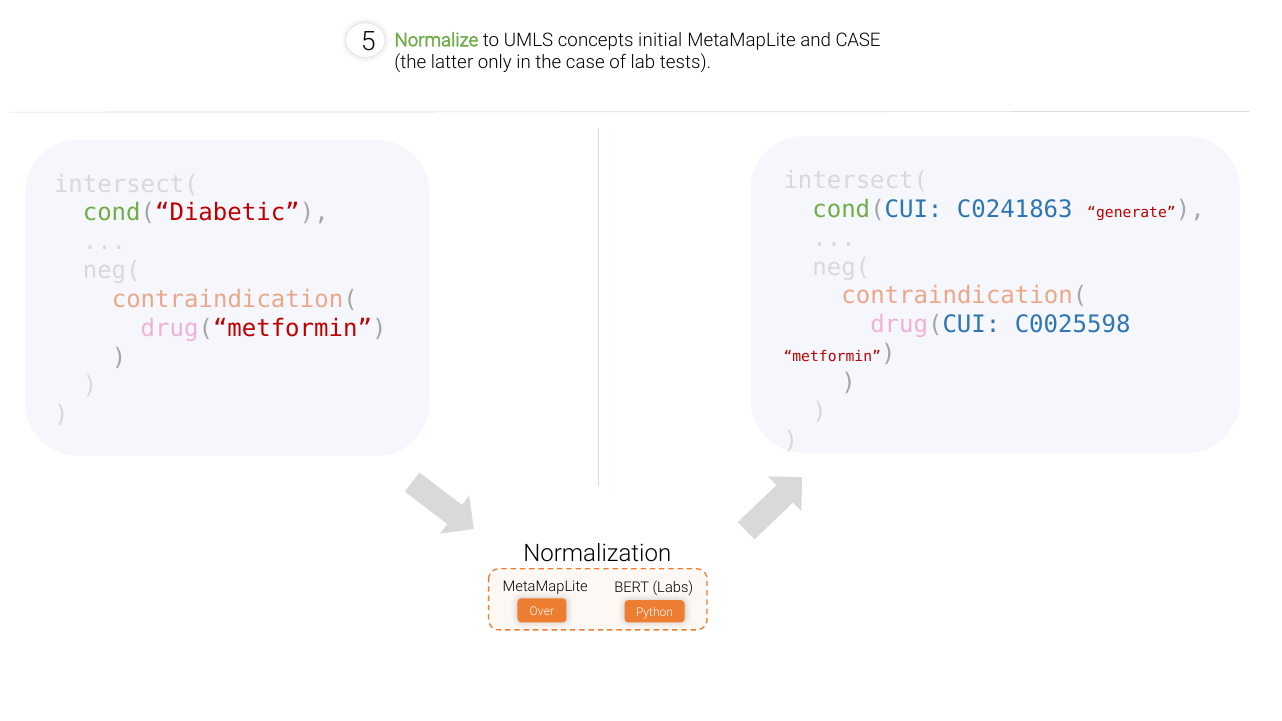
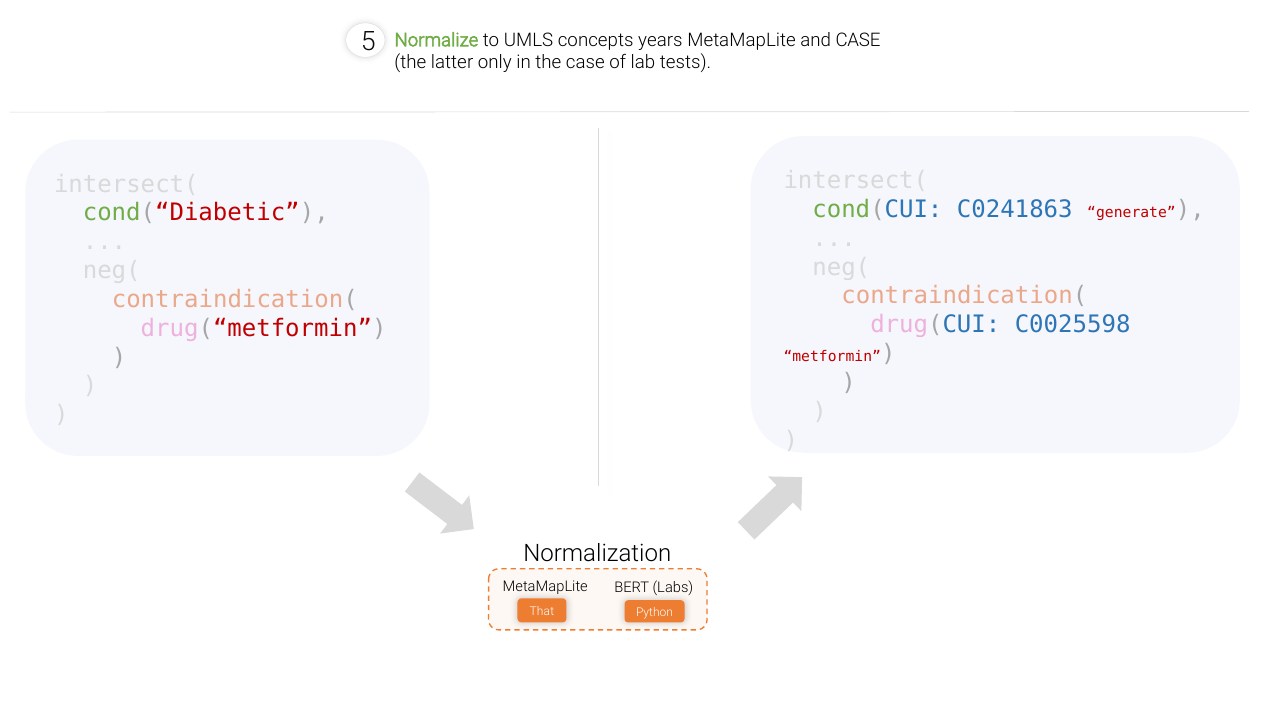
initial: initial -> years
Over: Over -> That
